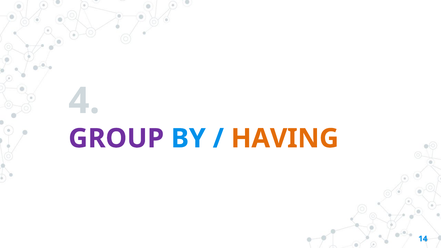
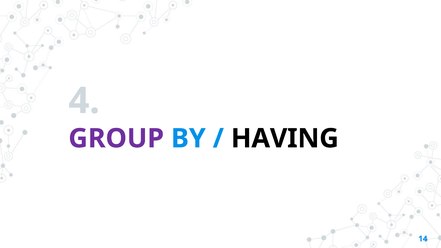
HAVING colour: orange -> black
